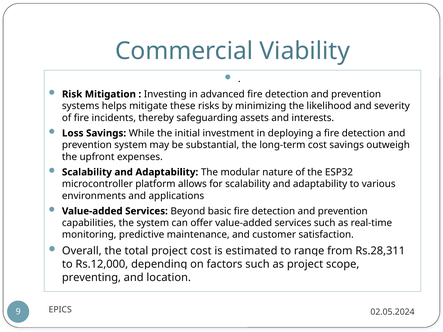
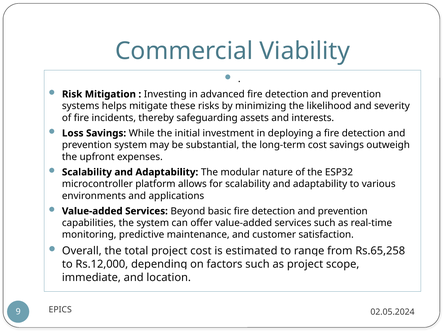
Rs.28,311: Rs.28,311 -> Rs.65,258
preventing: preventing -> immediate
